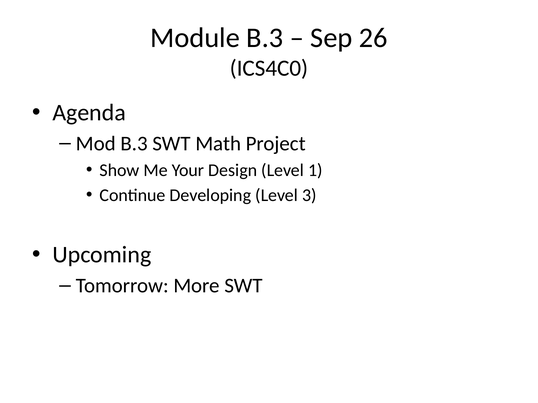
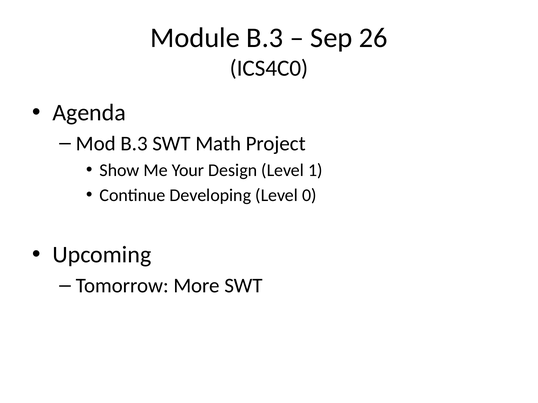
3: 3 -> 0
